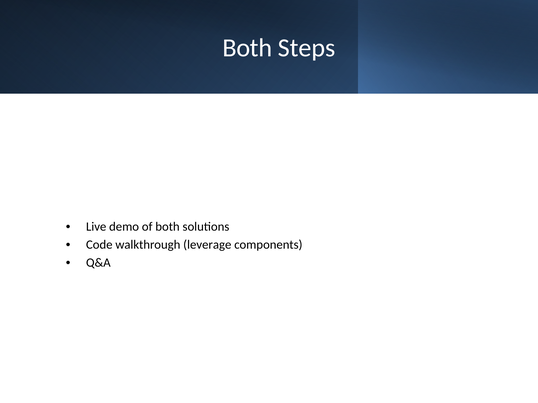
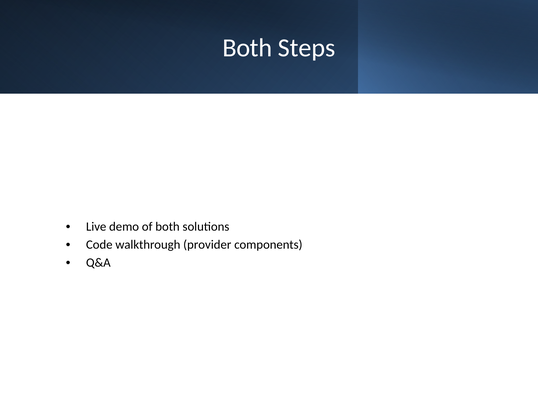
leverage: leverage -> provider
